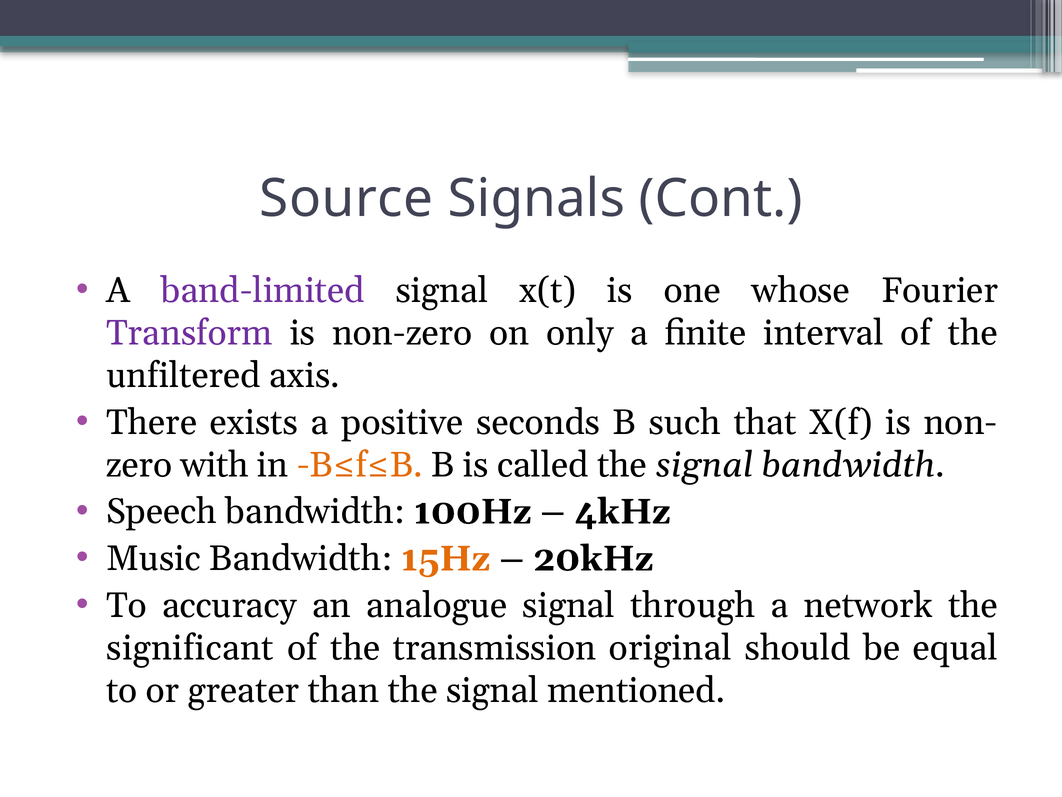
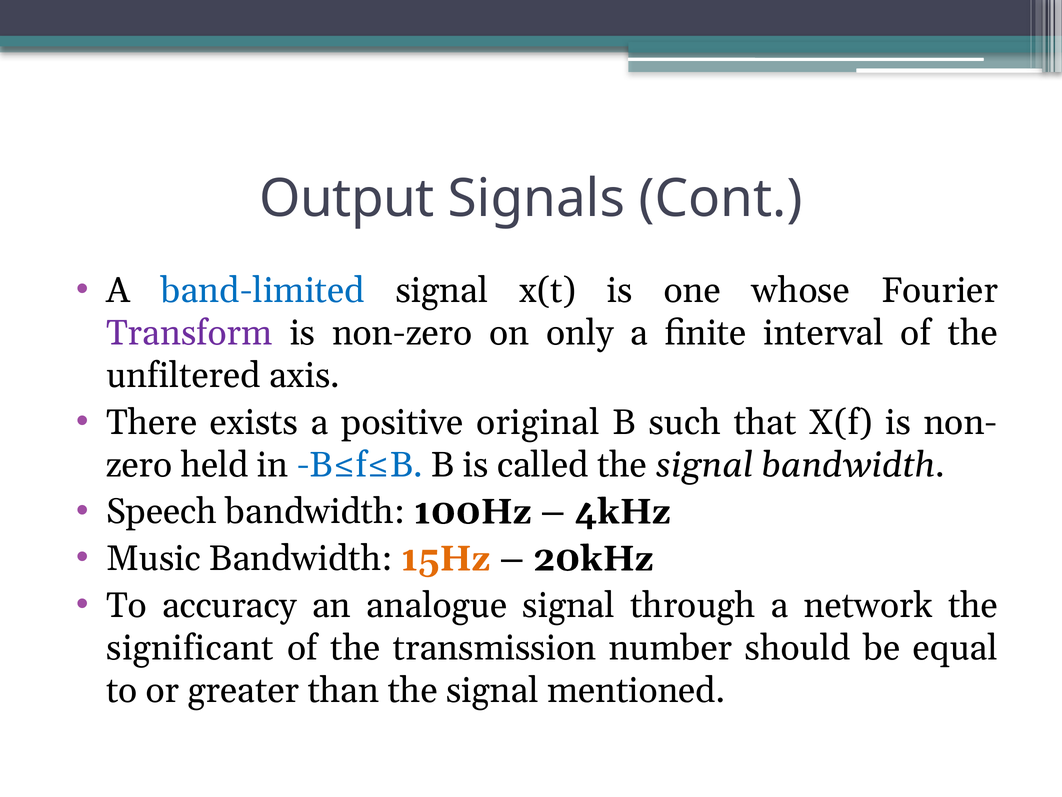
Source: Source -> Output
band-limited colour: purple -> blue
seconds: seconds -> original
with: with -> held
B≤f≤B colour: orange -> blue
original: original -> number
